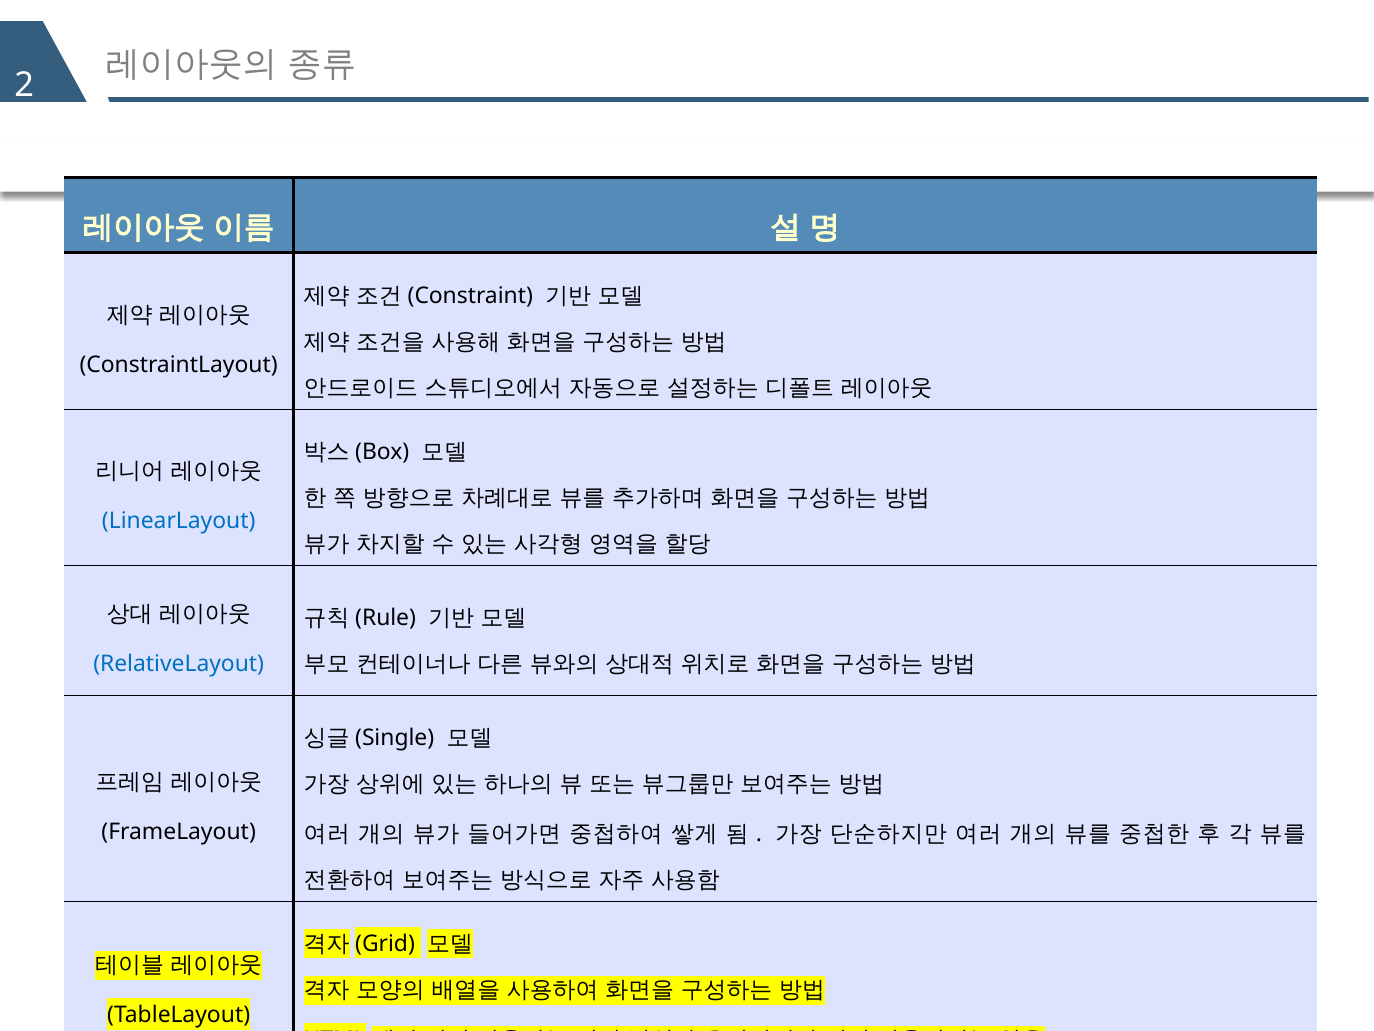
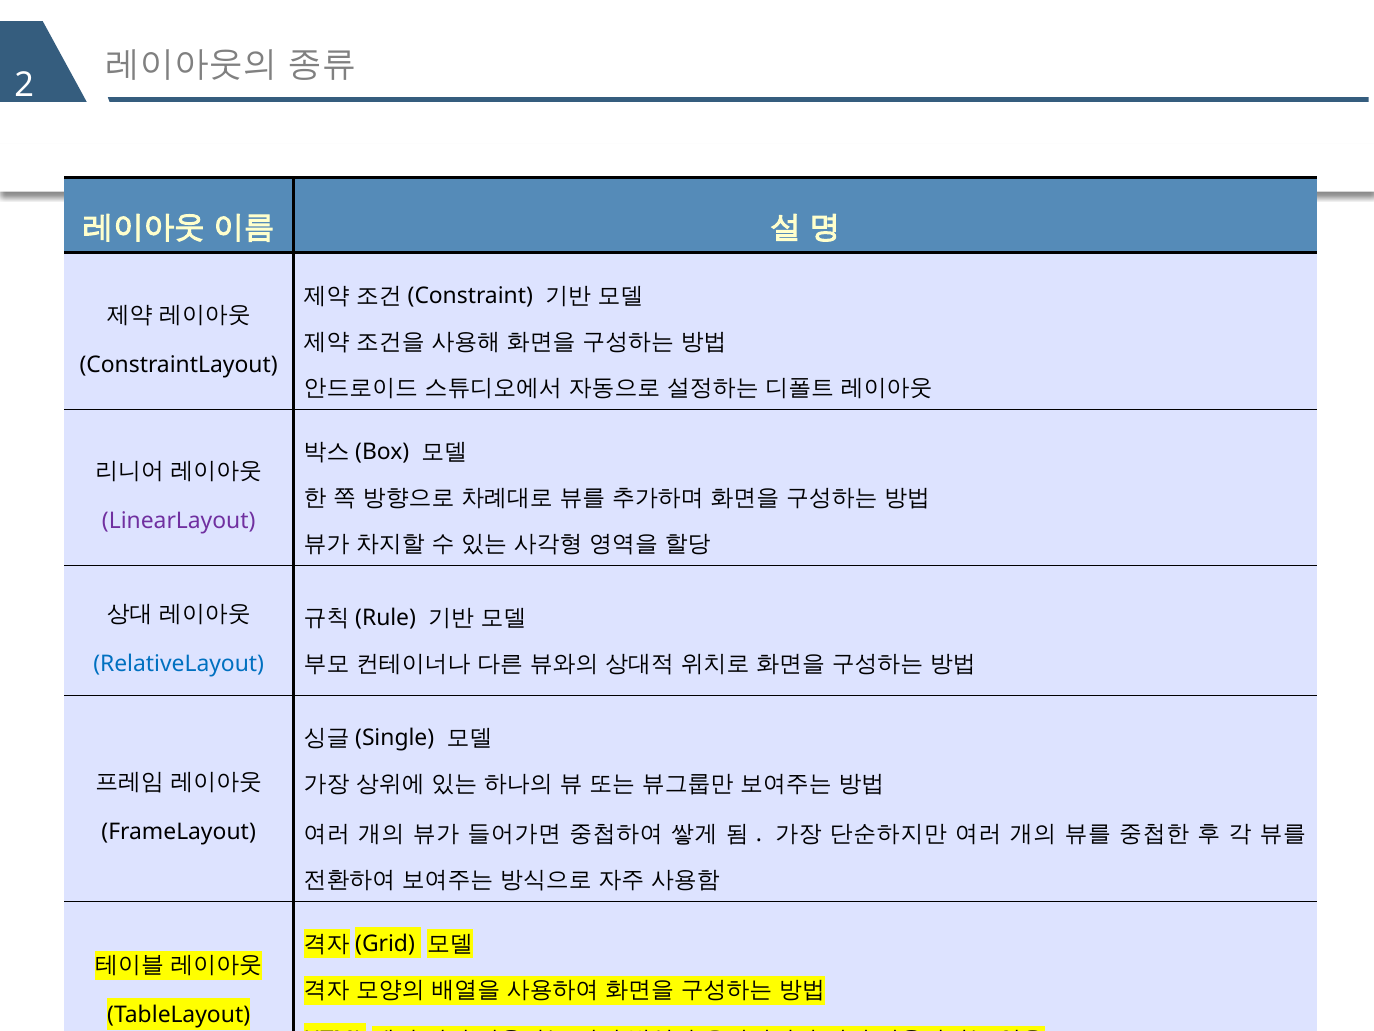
LinearLayout colour: blue -> purple
